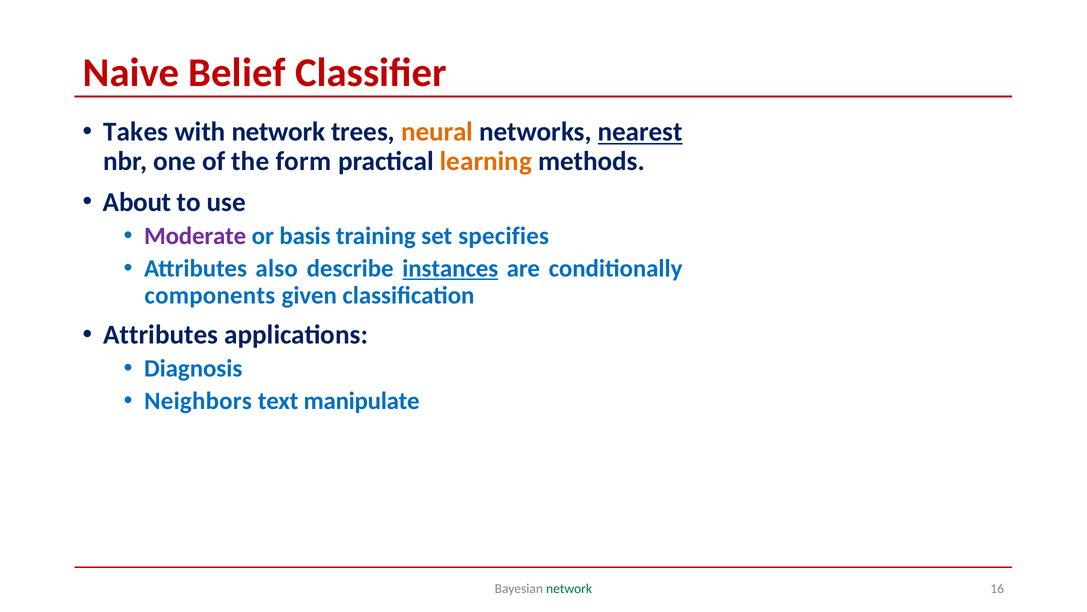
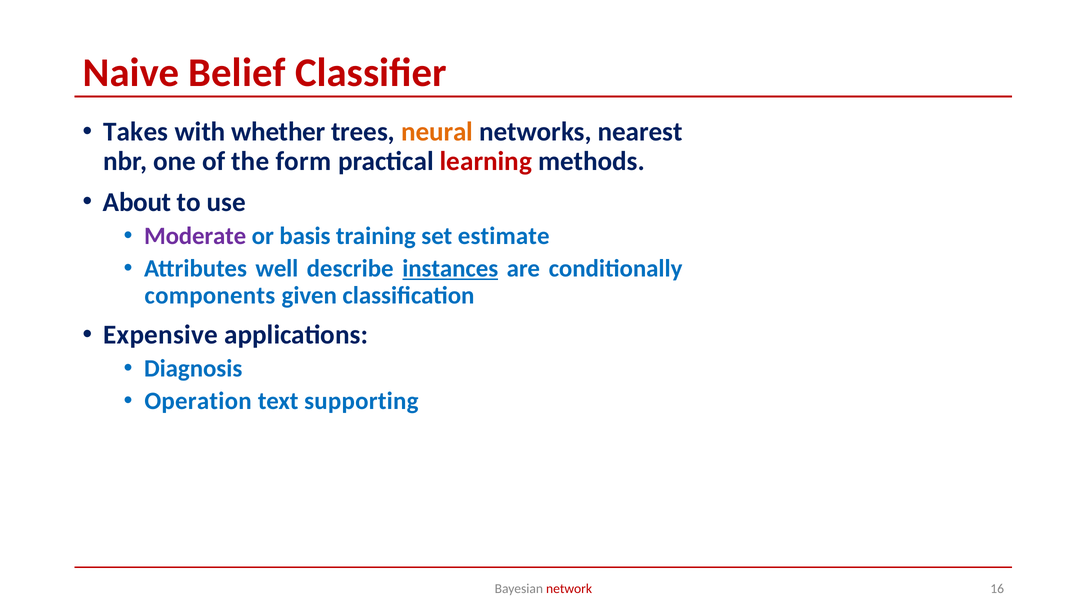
with network: network -> whether
nearest underline: present -> none
learning colour: orange -> red
specifies: specifies -> estimate
also: also -> well
Attributes at (161, 334): Attributes -> Expensive
Neighbors: Neighbors -> Operation
manipulate: manipulate -> supporting
network at (569, 588) colour: green -> red
